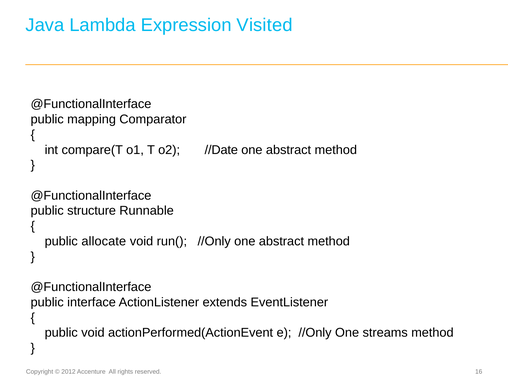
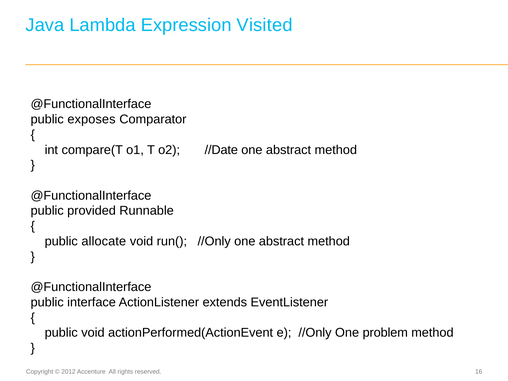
mapping: mapping -> exposes
structure: structure -> provided
streams: streams -> problem
